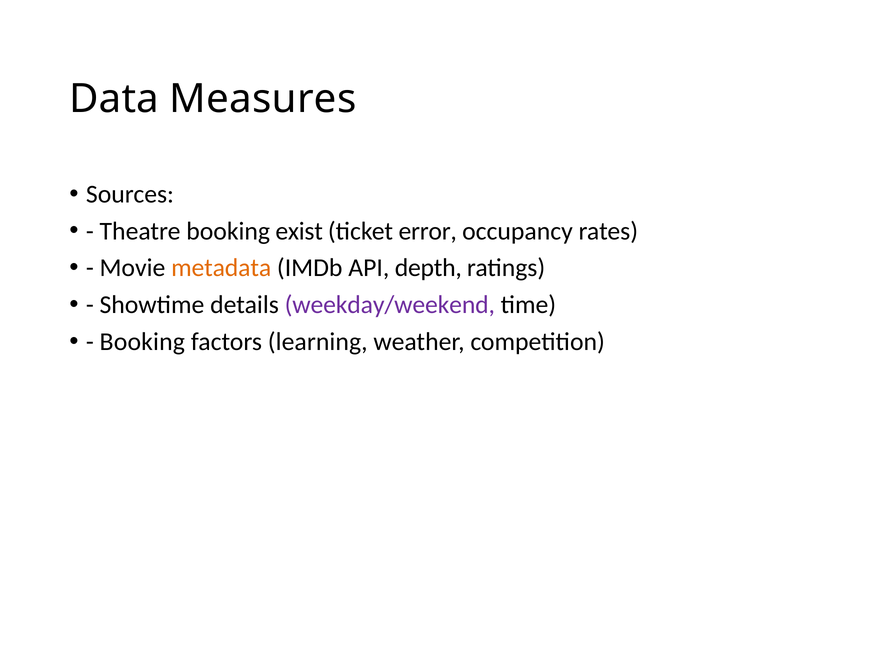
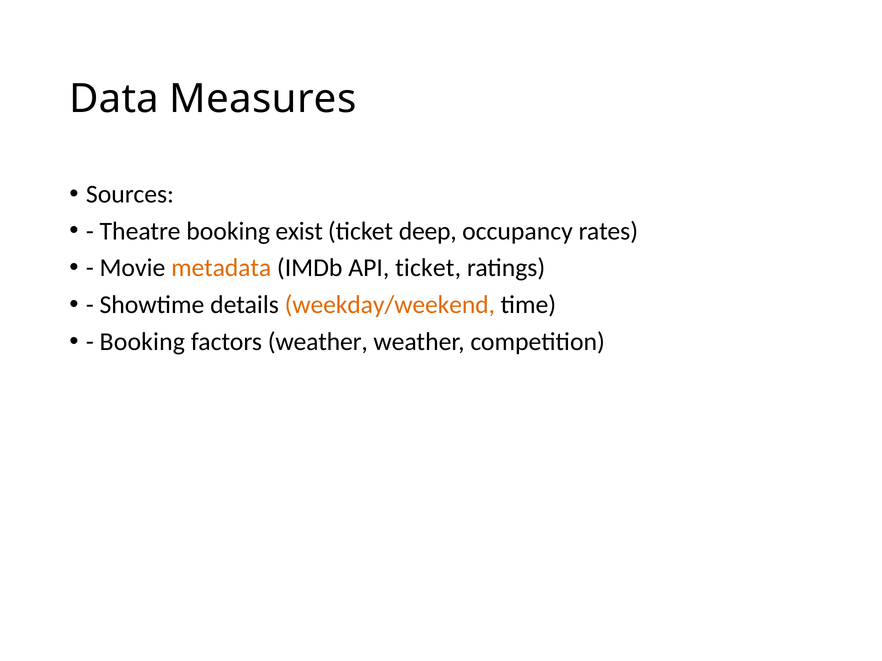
error: error -> deep
API depth: depth -> ticket
weekday/weekend colour: purple -> orange
factors learning: learning -> weather
